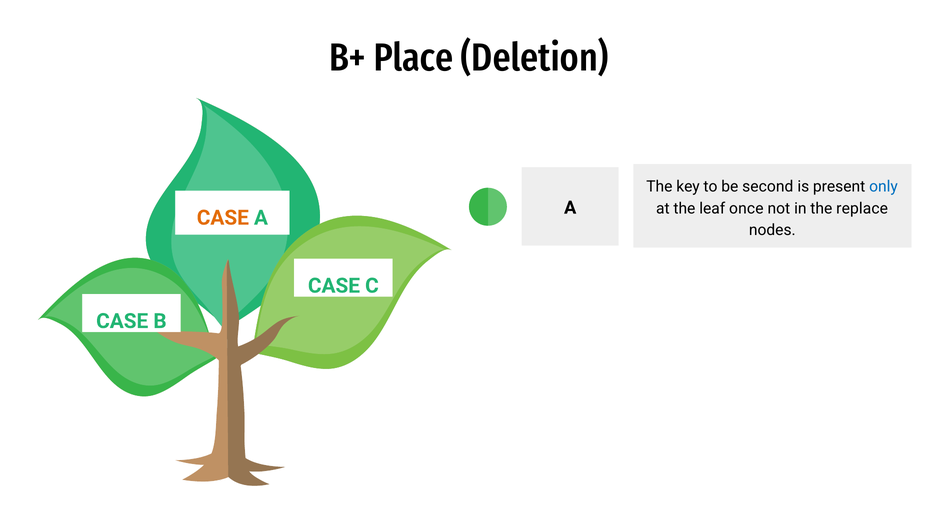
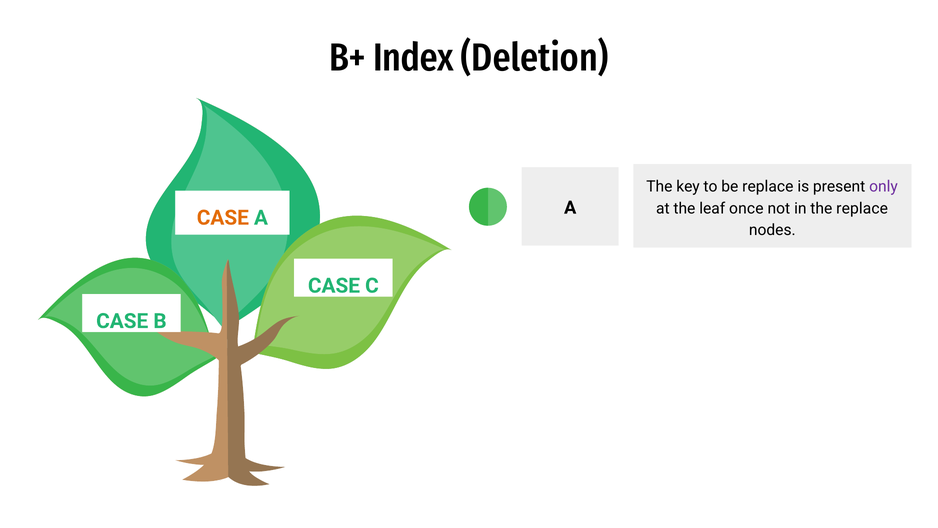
Place: Place -> Index
be second: second -> replace
only colour: blue -> purple
